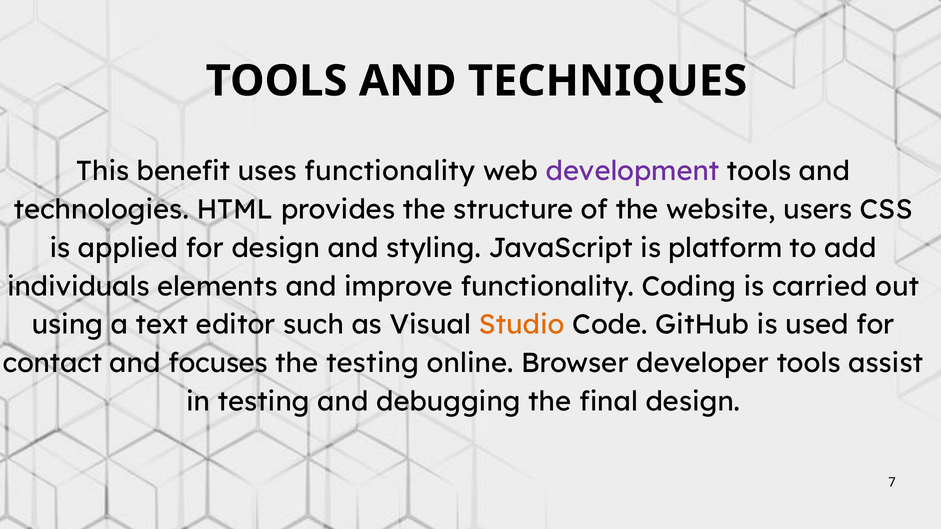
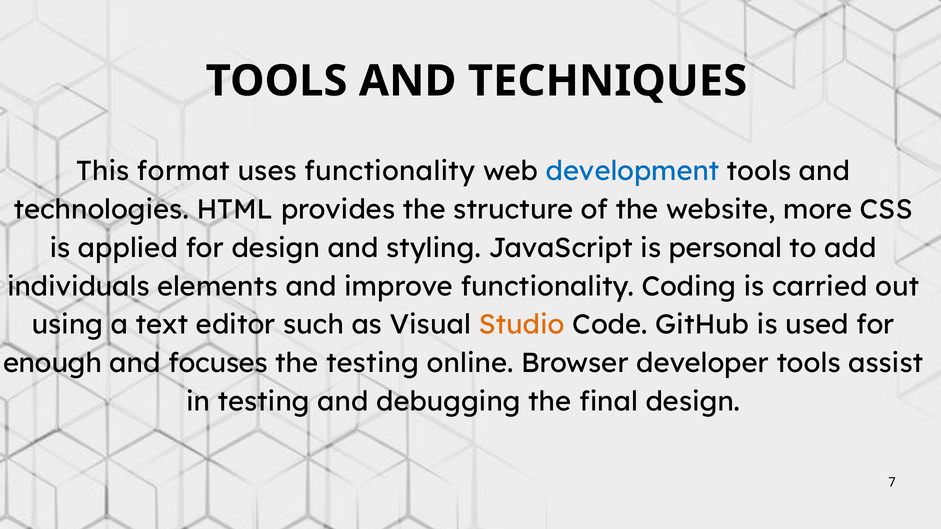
benefit: benefit -> format
development colour: purple -> blue
users: users -> more
platform: platform -> personal
contact: contact -> enough
